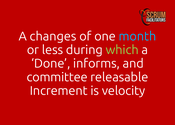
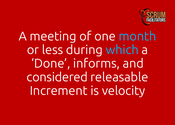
changes: changes -> meeting
which colour: light green -> light blue
committee: committee -> considered
